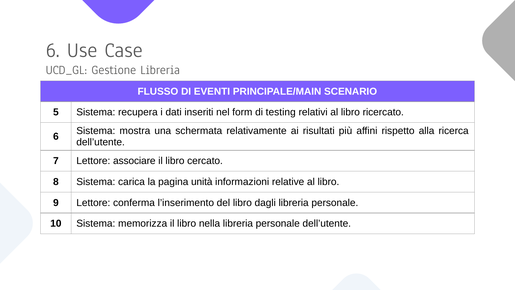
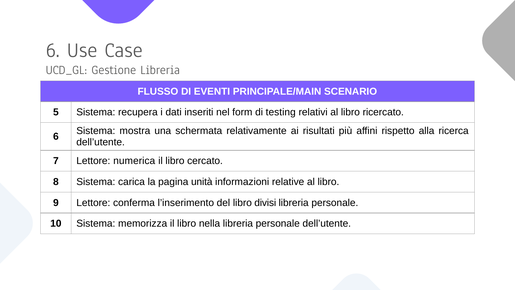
associare: associare -> numerica
dagli: dagli -> divisi
